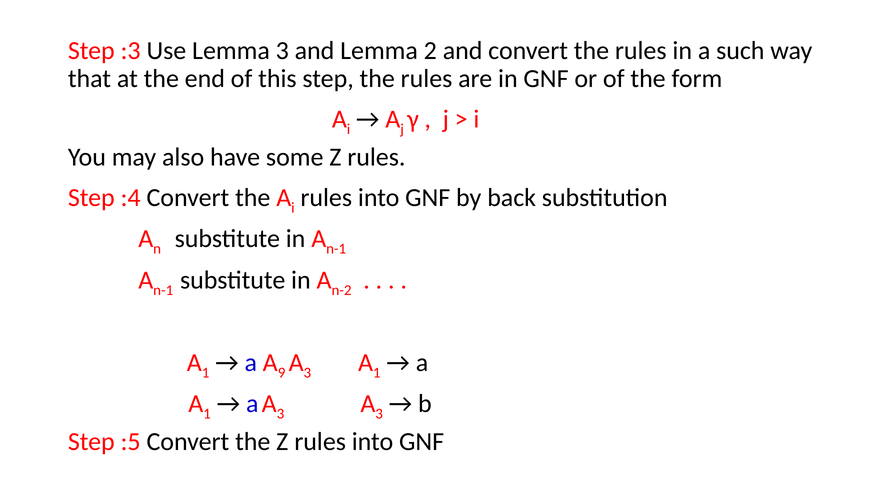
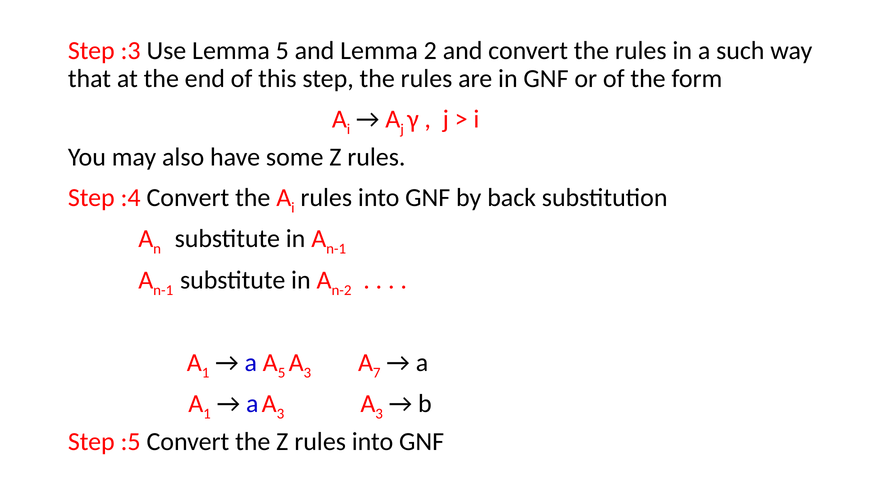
Lemma 3: 3 -> 5
A 9: 9 -> 5
1 at (377, 373): 1 -> 7
